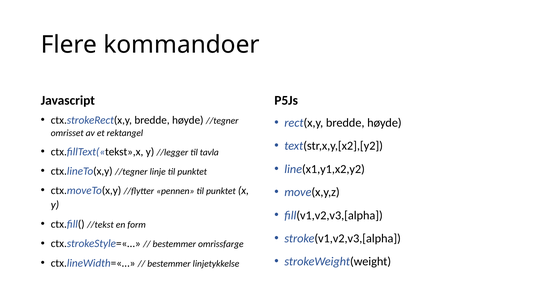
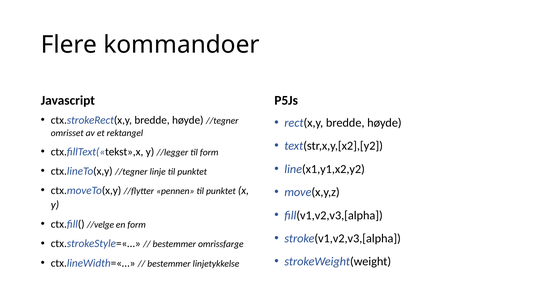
til tavla: tavla -> form
//tekst: //tekst -> //velge
